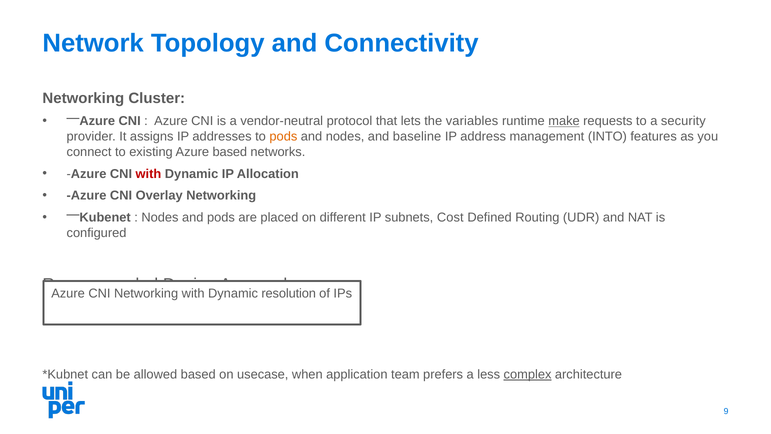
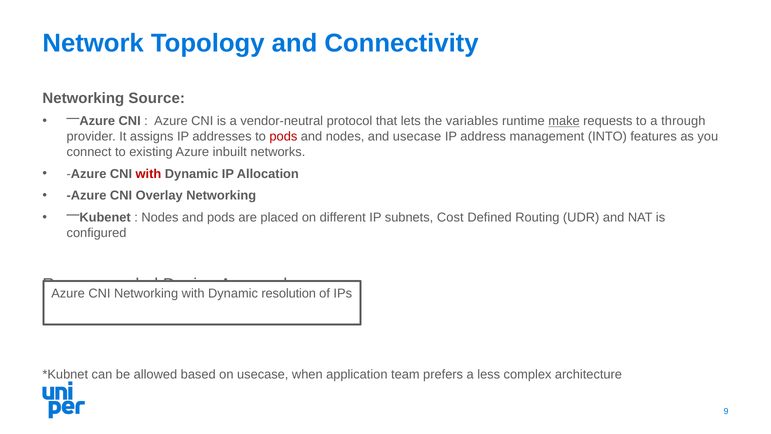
Cluster: Cluster -> Source
security: security -> through
pods at (283, 136) colour: orange -> red
and baseline: baseline -> usecase
Azure based: based -> inbuilt
complex underline: present -> none
